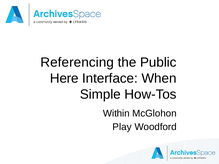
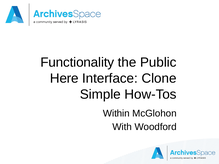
Referencing: Referencing -> Functionality
When: When -> Clone
Play: Play -> With
